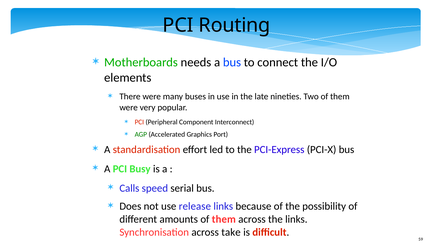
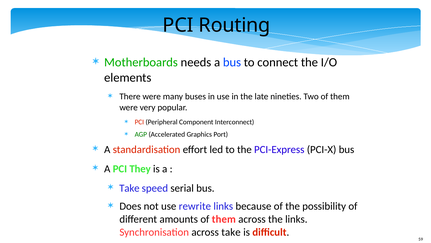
Busy: Busy -> They
Calls at (129, 188): Calls -> Take
release: release -> rewrite
